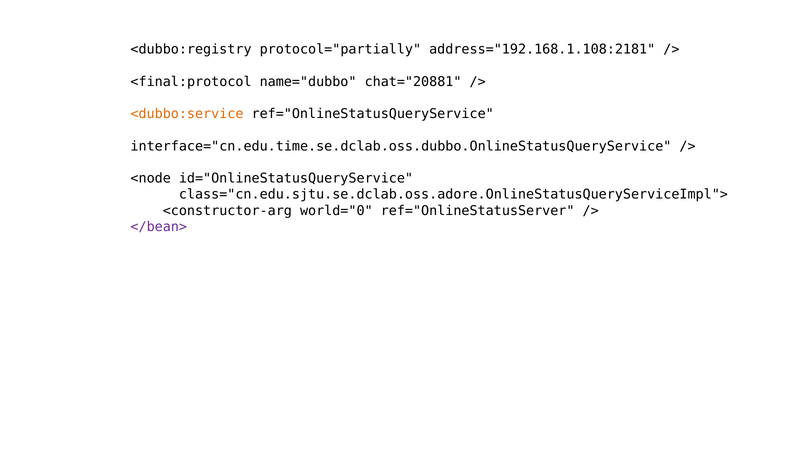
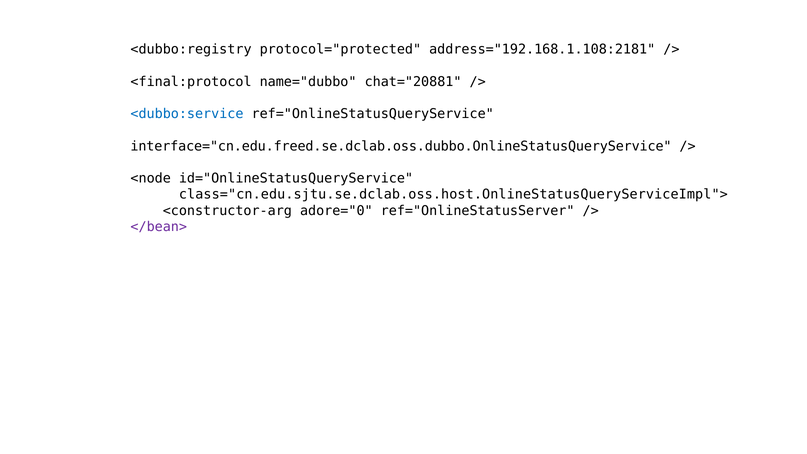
protocol="partially: protocol="partially -> protocol="protected
<dubbo:service colour: orange -> blue
interface="cn.edu.time.se.dclab.oss.dubbo.OnlineStatusQueryService: interface="cn.edu.time.se.dclab.oss.dubbo.OnlineStatusQueryService -> interface="cn.edu.freed.se.dclab.oss.dubbo.OnlineStatusQueryService
class="cn.edu.sjtu.se.dclab.oss.adore.OnlineStatusQueryServiceImpl">: class="cn.edu.sjtu.se.dclab.oss.adore.OnlineStatusQueryServiceImpl"> -> class="cn.edu.sjtu.se.dclab.oss.host.OnlineStatusQueryServiceImpl">
world="0: world="0 -> adore="0
